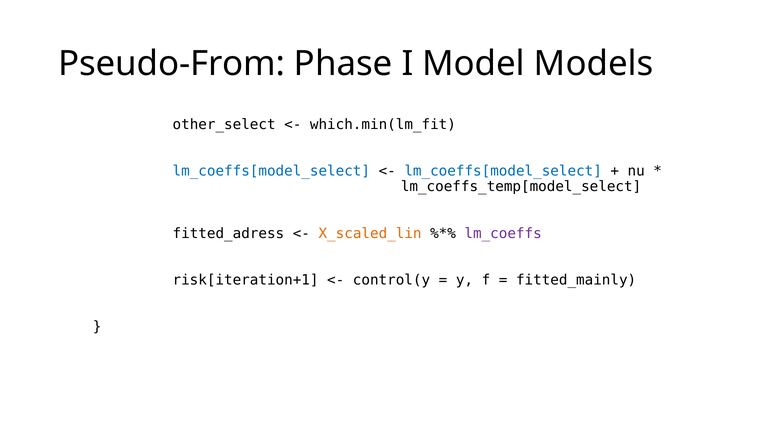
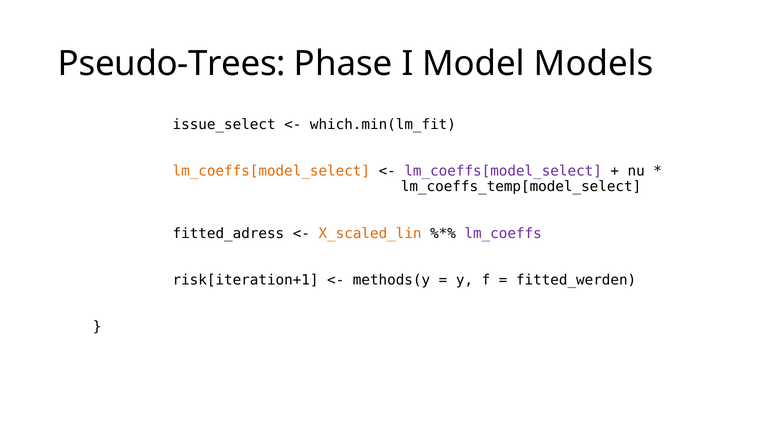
Pseudo-From: Pseudo-From -> Pseudo-Trees
other_select: other_select -> issue_select
lm_coeffs[model_select at (271, 171) colour: blue -> orange
lm_coeffs[model_select at (503, 171) colour: blue -> purple
control(y: control(y -> methods(y
fitted_mainly: fitted_mainly -> fitted_werden
